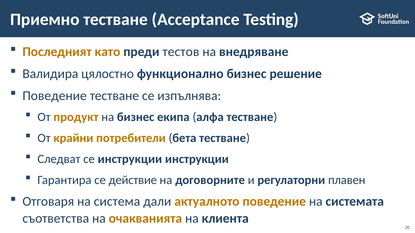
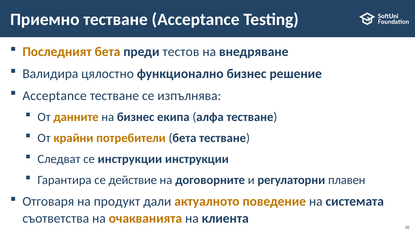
Последният като: като -> бета
Поведение at (55, 96): Поведение -> Acceptance
продукт: продукт -> данните
система: система -> продукт
